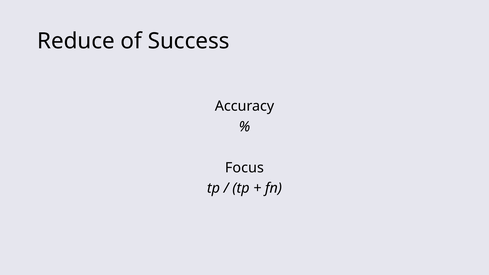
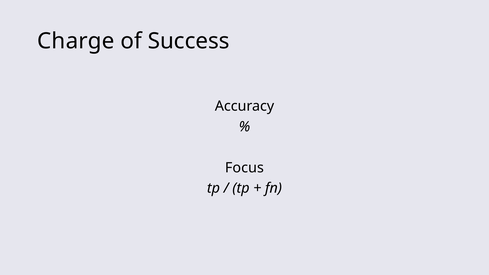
Reduce: Reduce -> Charge
